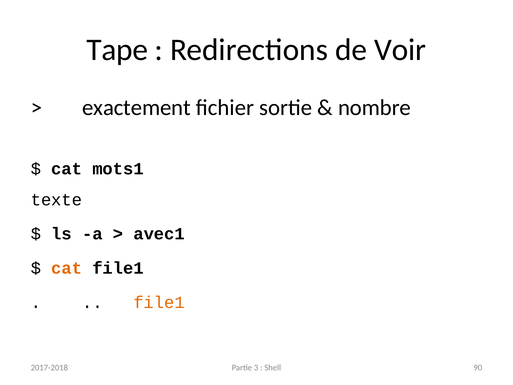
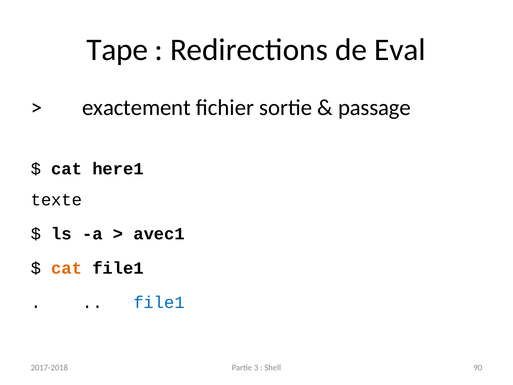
Voir: Voir -> Eval
nombre: nombre -> passage
mots1: mots1 -> here1
file1 at (159, 302) colour: orange -> blue
